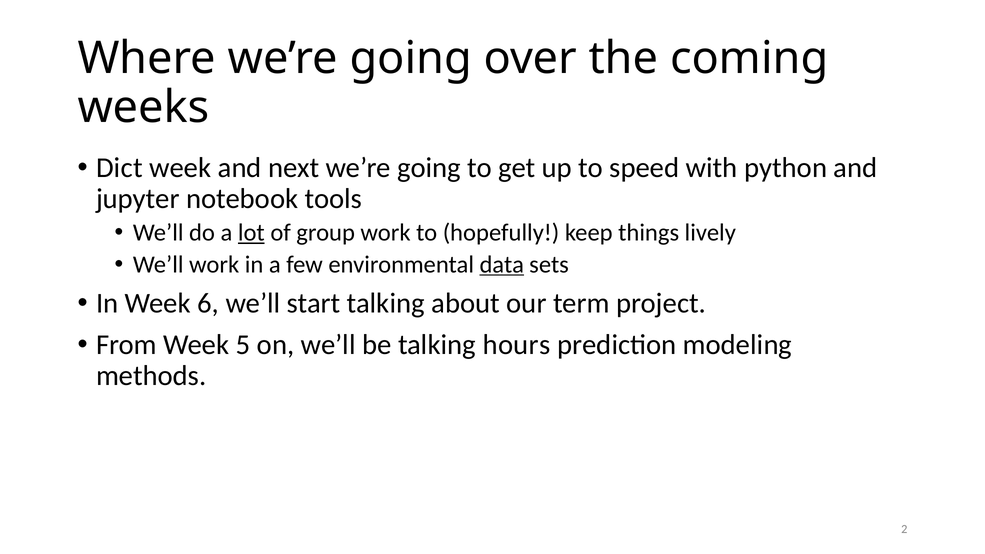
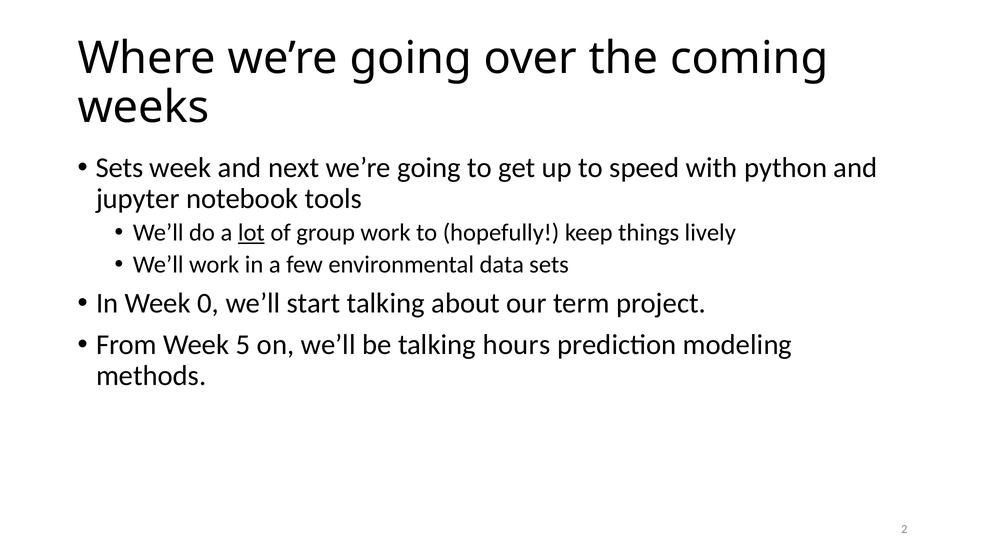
Dict at (119, 168): Dict -> Sets
data underline: present -> none
6: 6 -> 0
